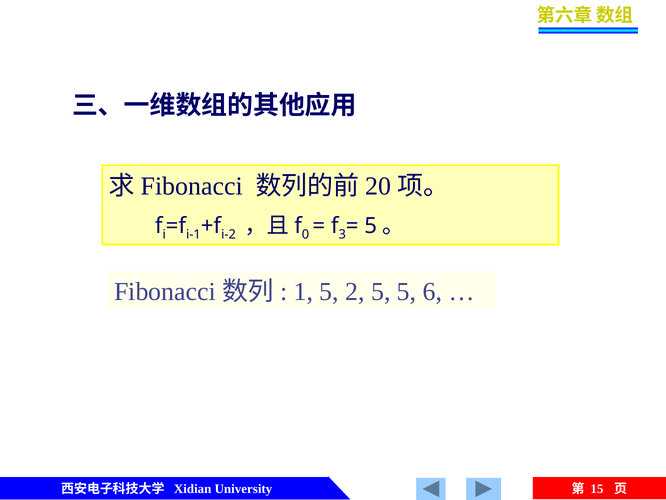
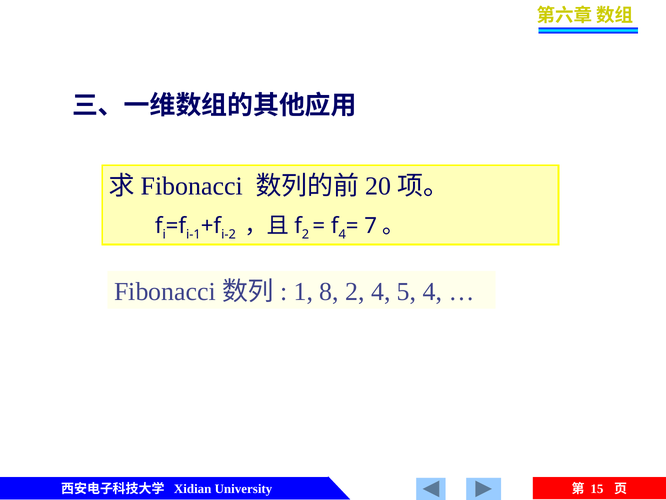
0 at (306, 234): 0 -> 2
3 at (342, 234): 3 -> 4
5 at (371, 226): 5 -> 7
1 5: 5 -> 8
2 5: 5 -> 4
5 6: 6 -> 4
